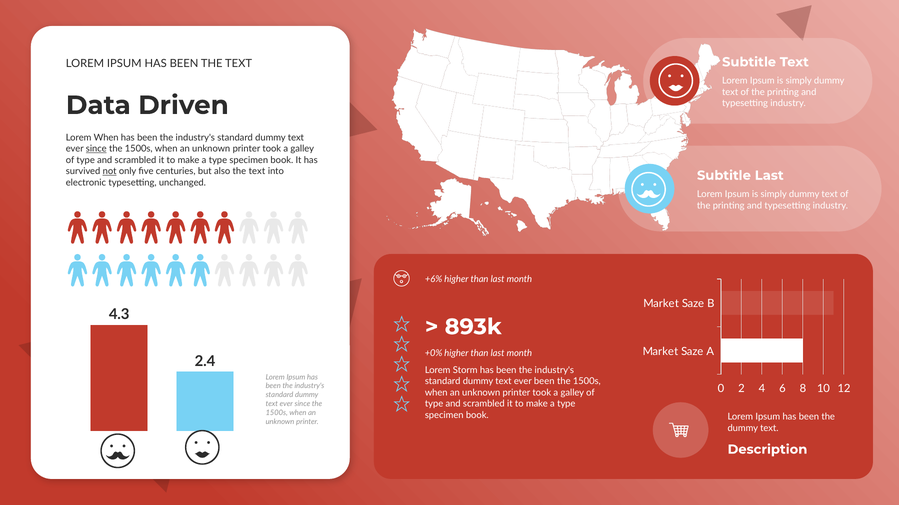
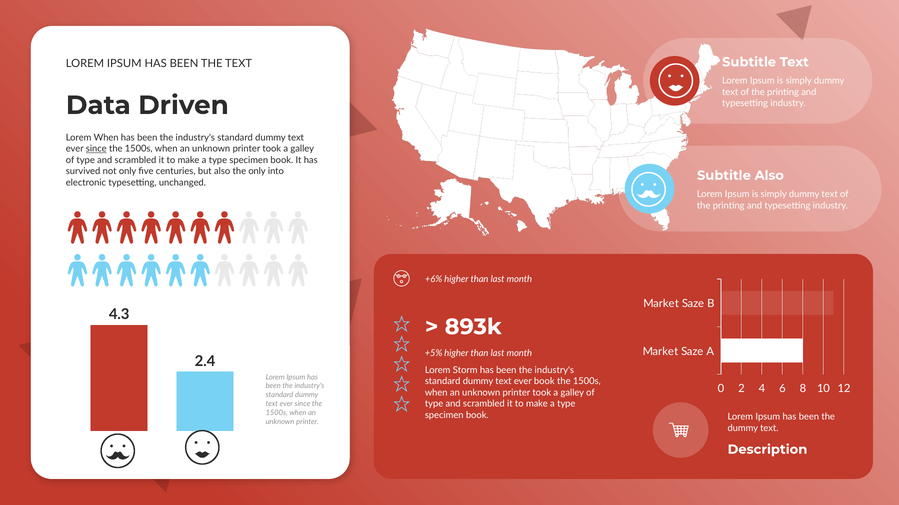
not underline: present -> none
also the text: text -> only
Subtitle Last: Last -> Also
+0%: +0% -> +5%
ever been: been -> book
